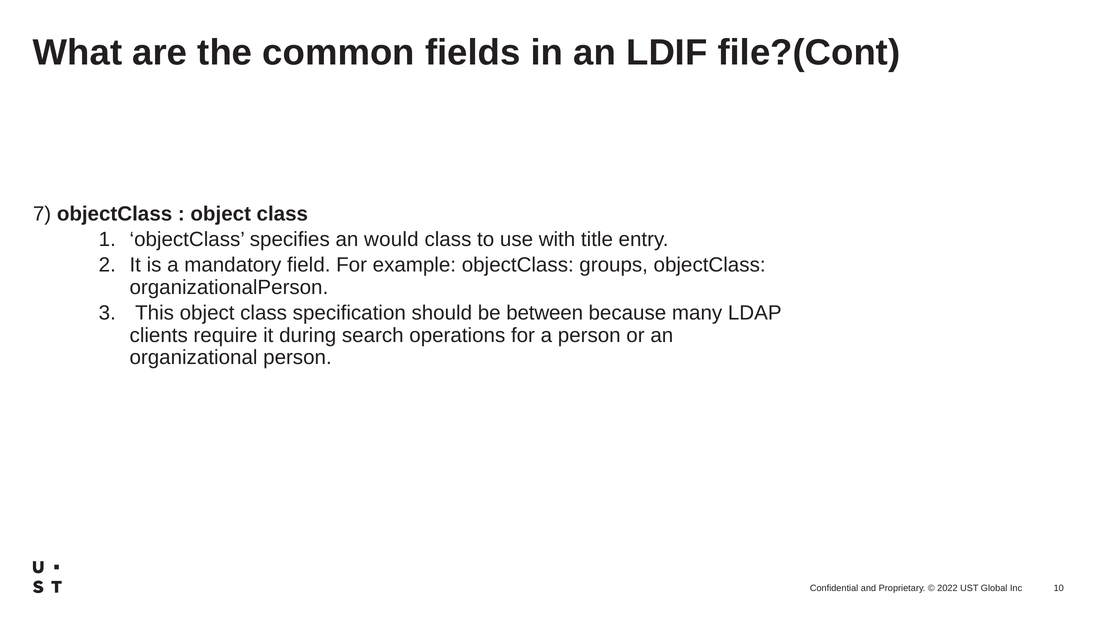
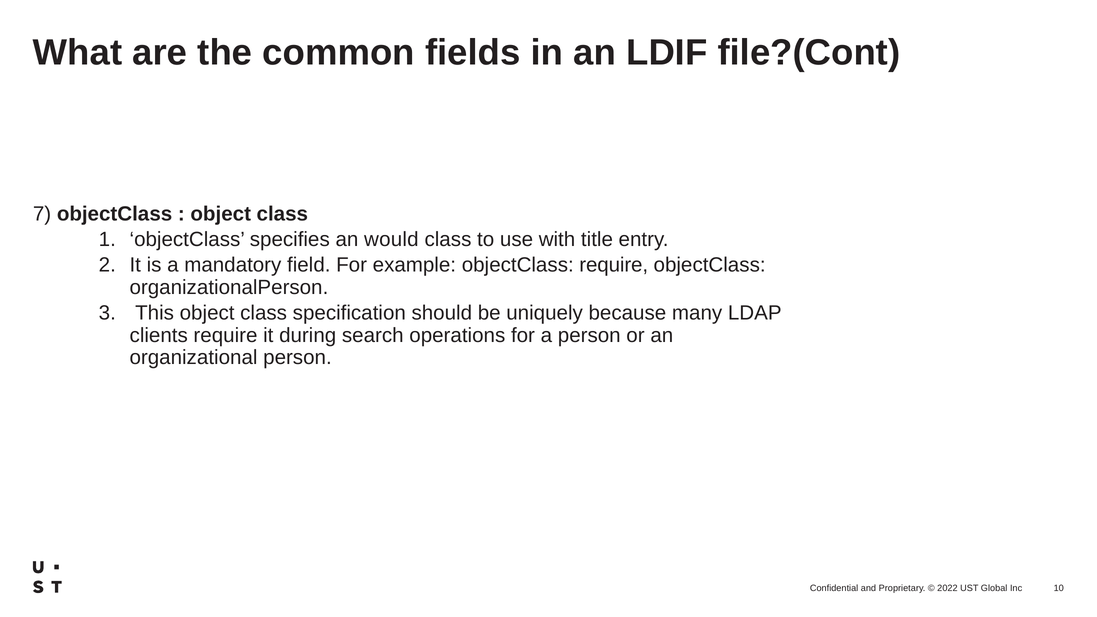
objectClass groups: groups -> require
between: between -> uniquely
